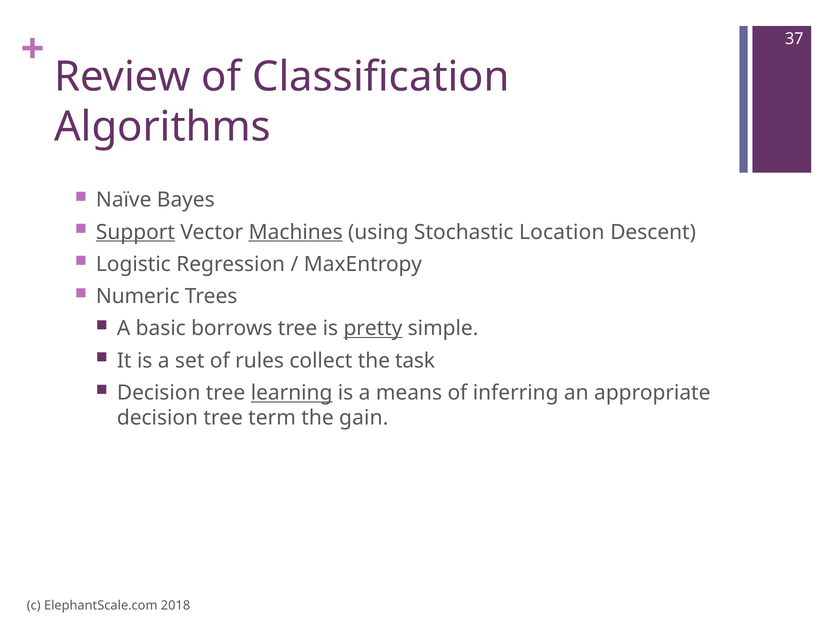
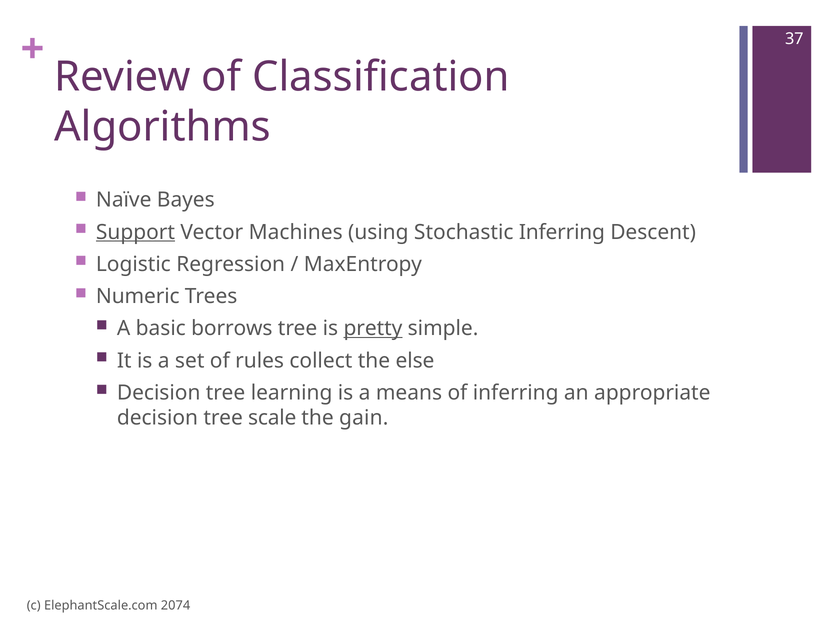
Machines underline: present -> none
Stochastic Location: Location -> Inferring
task: task -> else
learning underline: present -> none
term: term -> scale
2018: 2018 -> 2074
